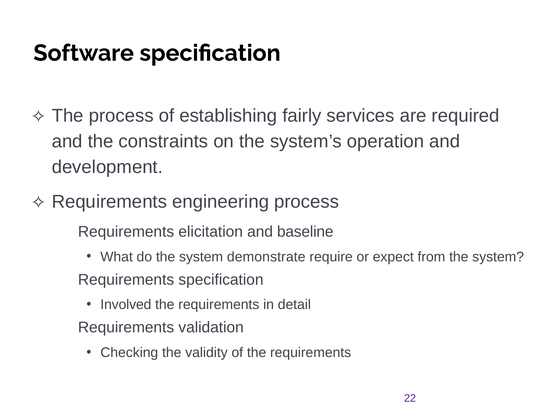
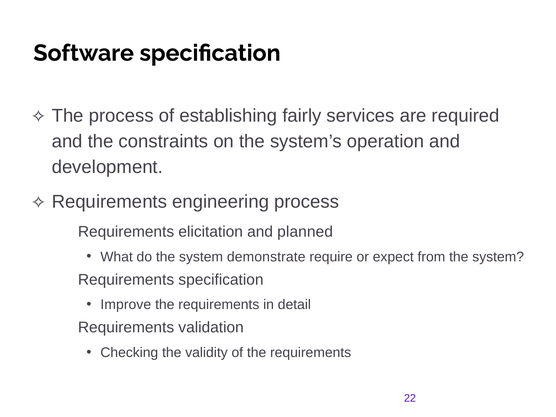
baseline: baseline -> planned
Involved: Involved -> Improve
